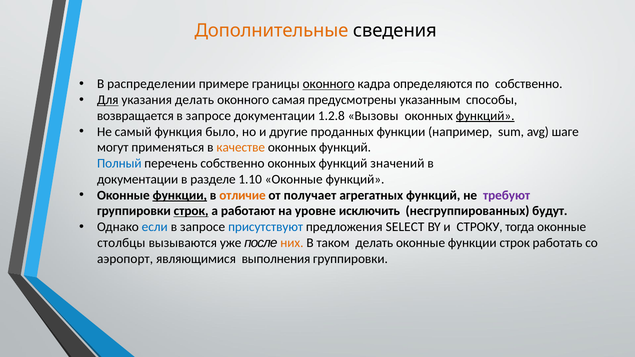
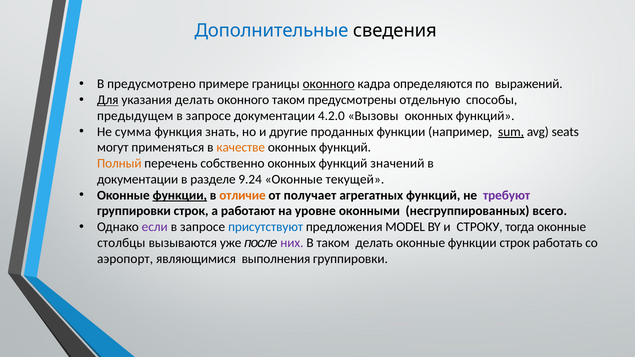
Дополнительные colour: orange -> blue
распределении: распределении -> предусмотрено
по собственно: собственно -> выражений
оконного самая: самая -> таком
указанным: указанным -> отдельную
возвращается: возвращается -> предыдущем
1.2.8: 1.2.8 -> 4.2.0
функций at (485, 116) underline: present -> none
самый: самый -> сумма
было: было -> знать
sum underline: none -> present
шаге: шаге -> seats
Полный colour: blue -> orange
1.10: 1.10 -> 9.24
Оконные функций: функций -> текущей
строк at (191, 211) underline: present -> none
исключить: исключить -> оконными
будут: будут -> всего
если colour: blue -> purple
SELECT: SELECT -> MODEL
них colour: orange -> purple
